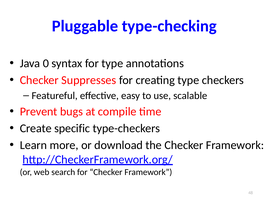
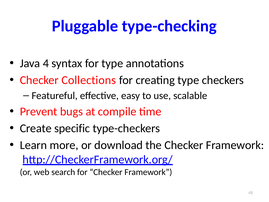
0: 0 -> 4
Suppresses: Suppresses -> Collections
